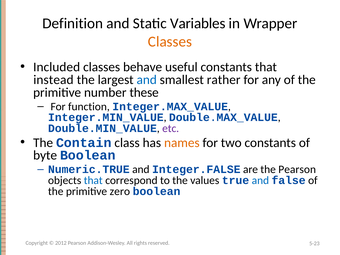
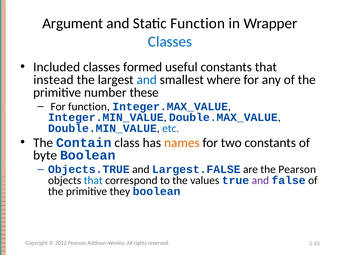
Definition: Definition -> Argument
Static Variables: Variables -> Function
Classes at (170, 42) colour: orange -> blue
behave: behave -> formed
rather: rather -> where
etc colour: purple -> blue
Numeric.TRUE: Numeric.TRUE -> Objects.TRUE
Integer.FALSE: Integer.FALSE -> Largest.FALSE
and at (260, 180) colour: blue -> purple
zero: zero -> they
